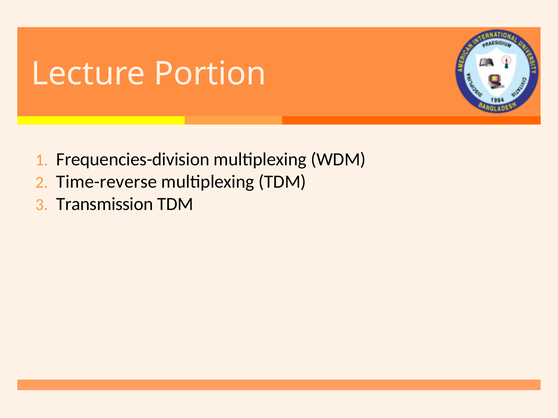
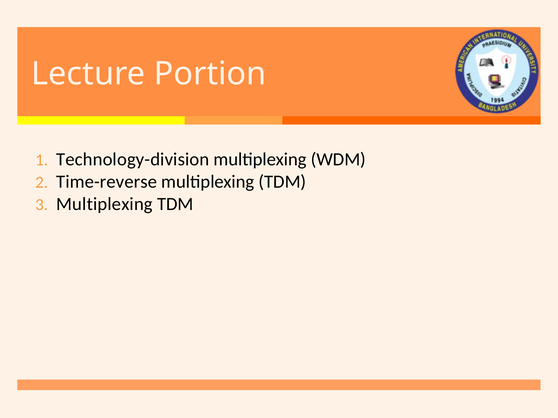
Frequencies-division: Frequencies-division -> Technology-division
Transmission at (105, 204): Transmission -> Multiplexing
